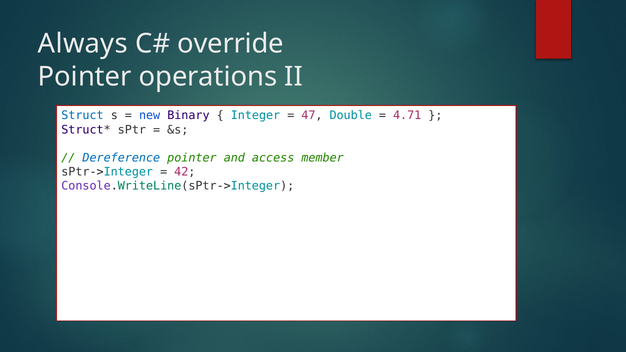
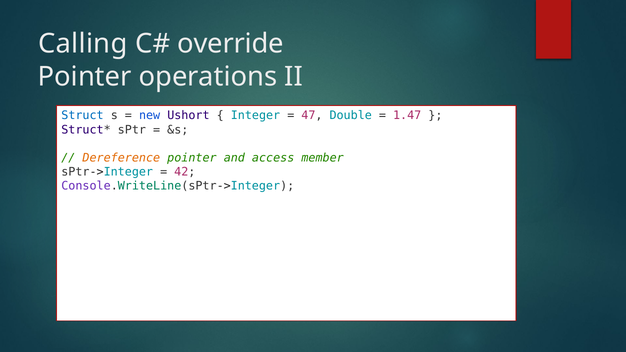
Always: Always -> Calling
Binary: Binary -> Ushort
4.71: 4.71 -> 1.47
Dereference colour: blue -> orange
